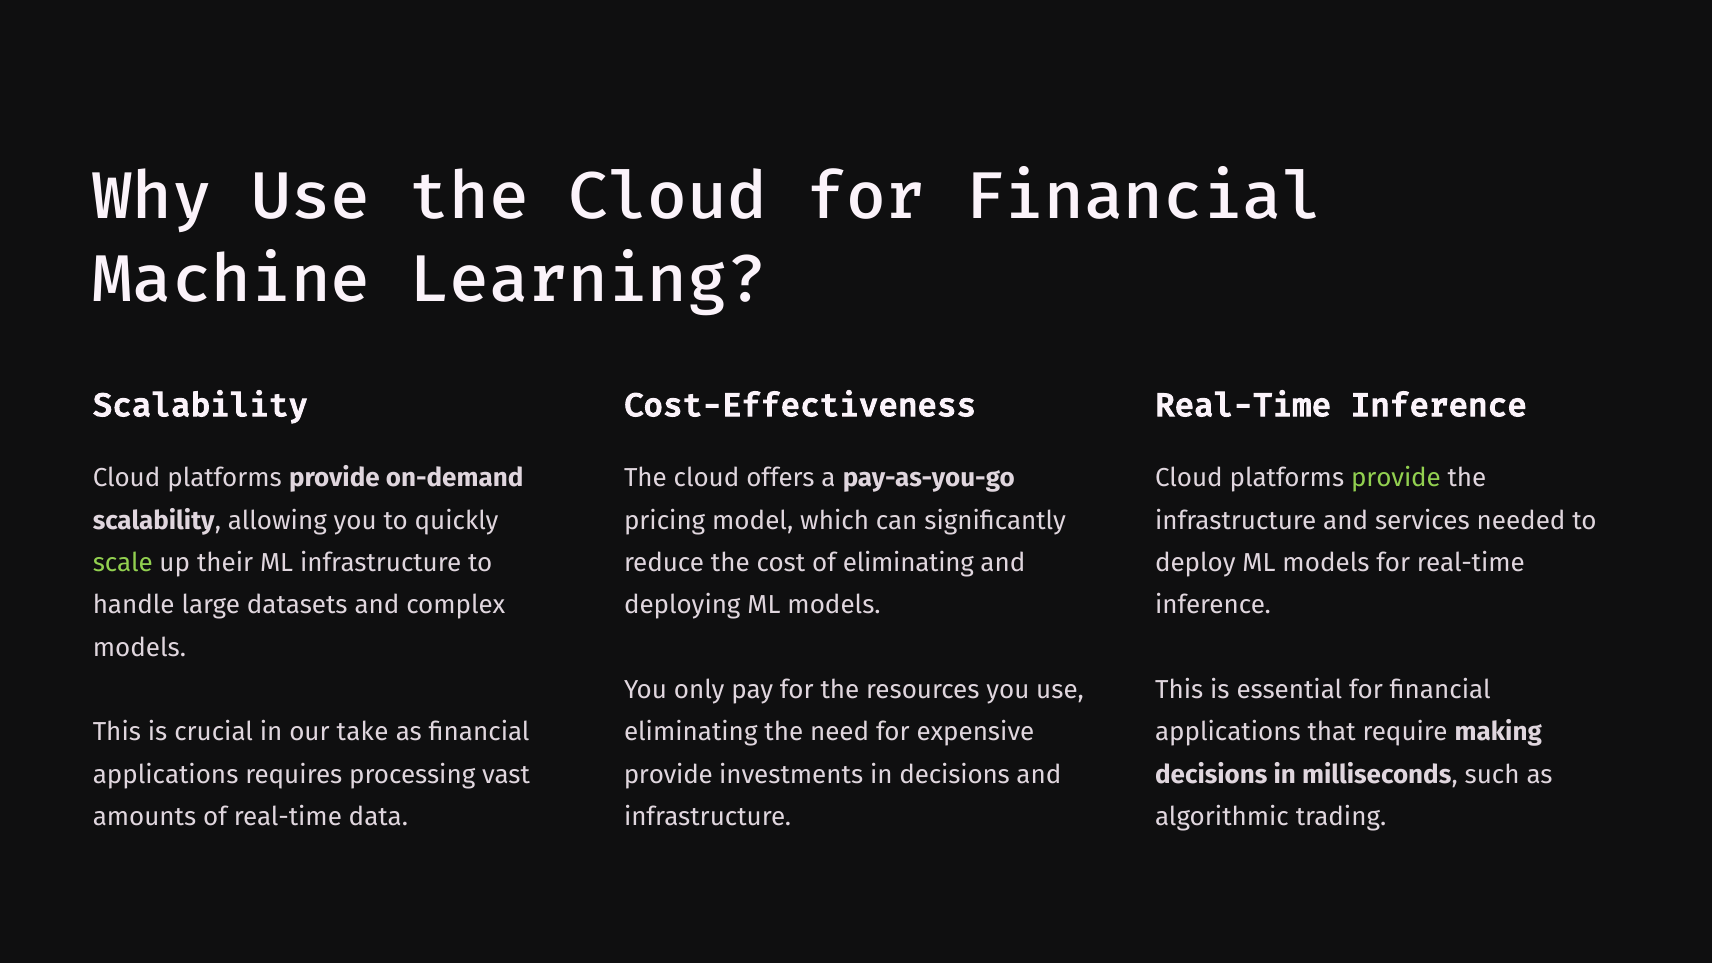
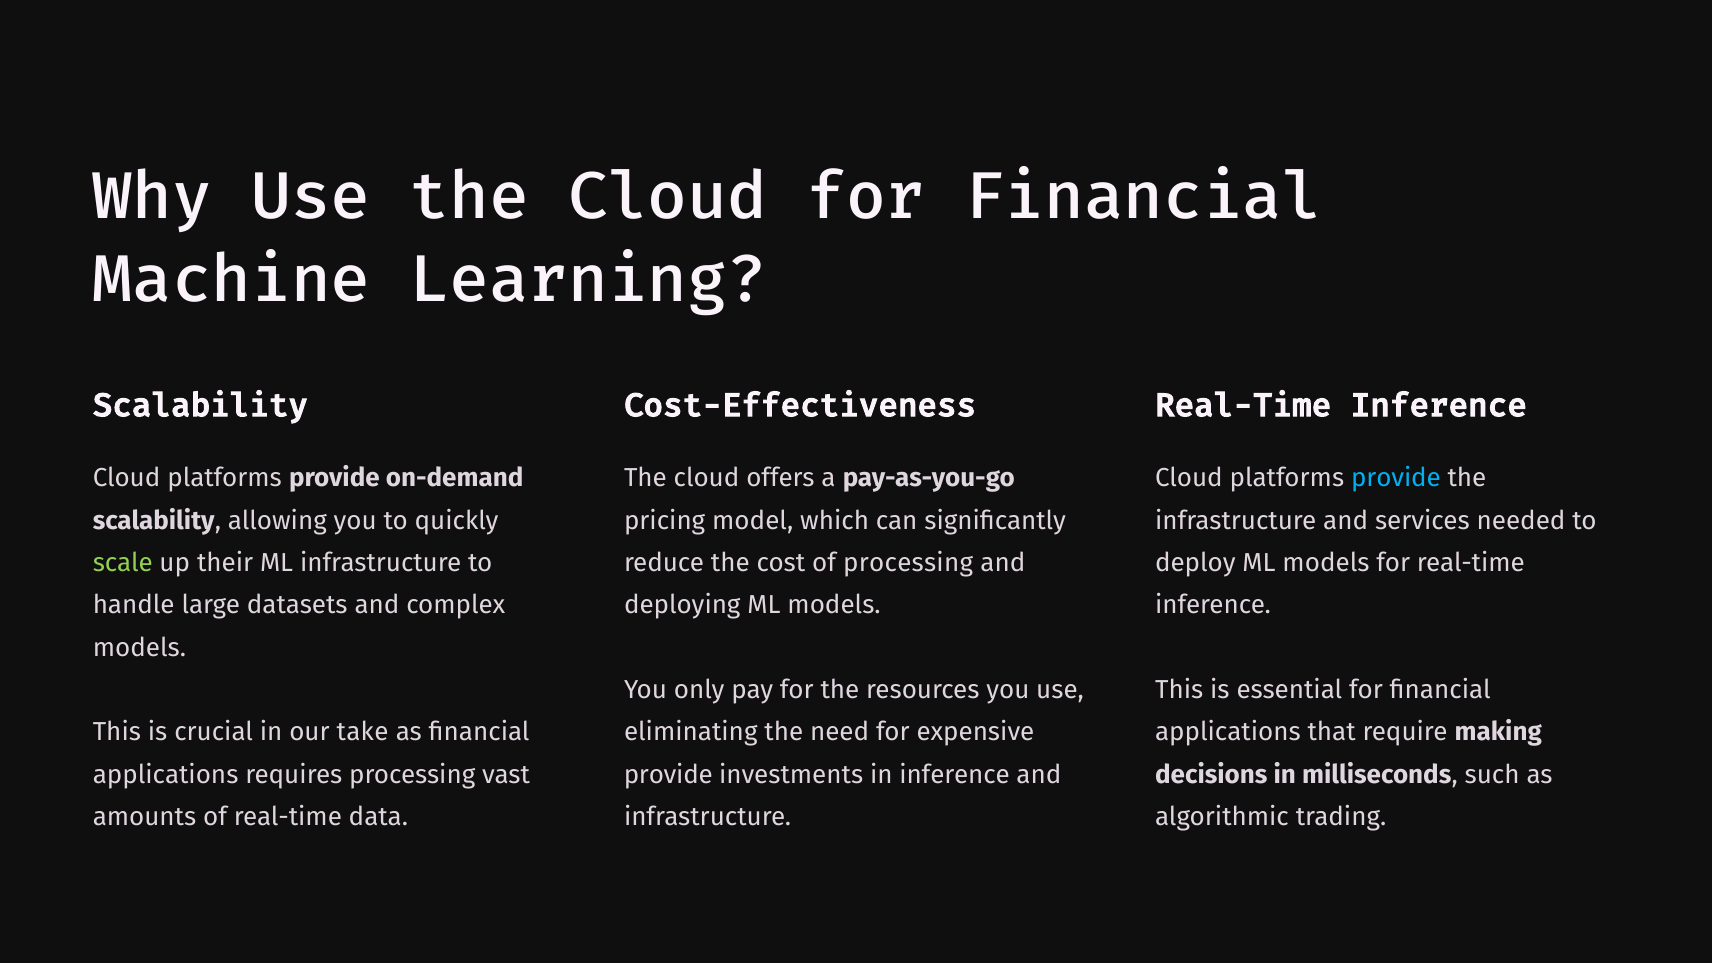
provide at (1396, 478) colour: light green -> light blue
of eliminating: eliminating -> processing
in decisions: decisions -> inference
